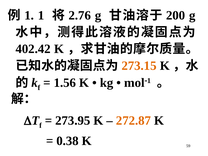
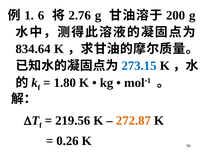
1 at (41, 15): 1 -> 6
402.42: 402.42 -> 834.64
273.15 colour: orange -> blue
1.56: 1.56 -> 1.80
273.95: 273.95 -> 219.56
0.38: 0.38 -> 0.26
